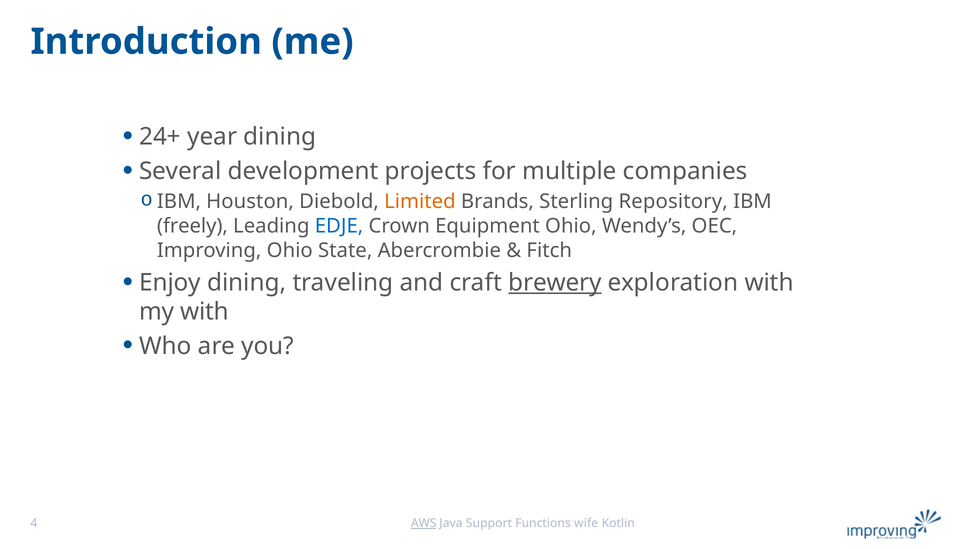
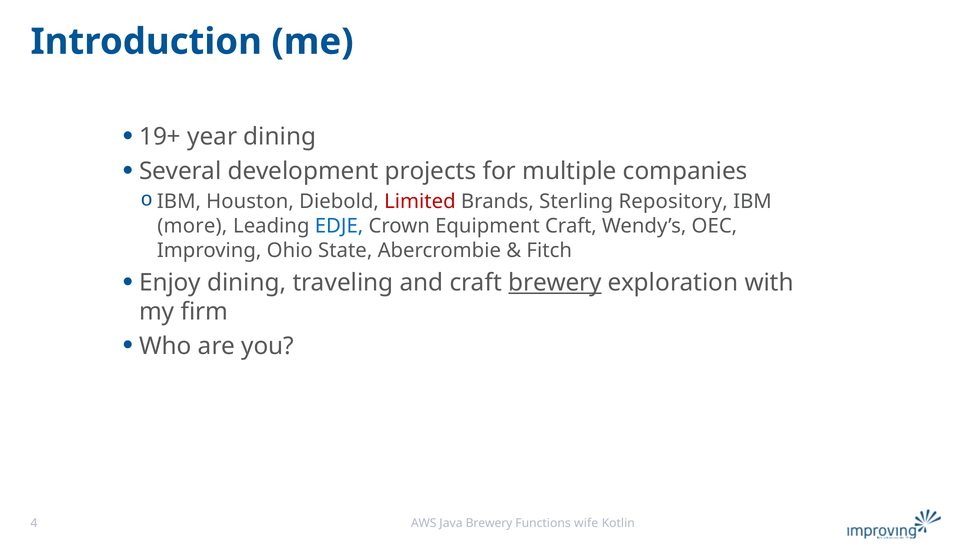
24+: 24+ -> 19+
Limited colour: orange -> red
freely: freely -> more
Equipment Ohio: Ohio -> Craft
my with: with -> firm
AWS underline: present -> none
Java Support: Support -> Brewery
